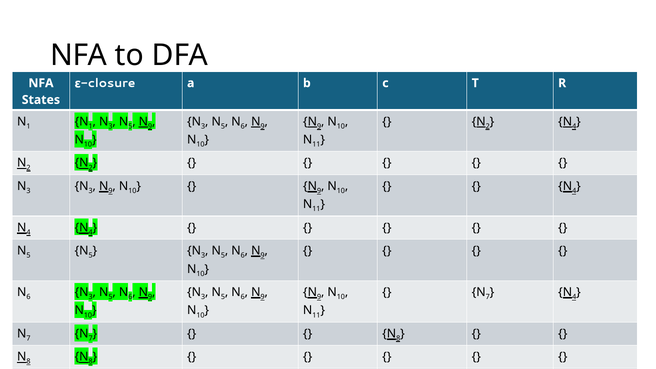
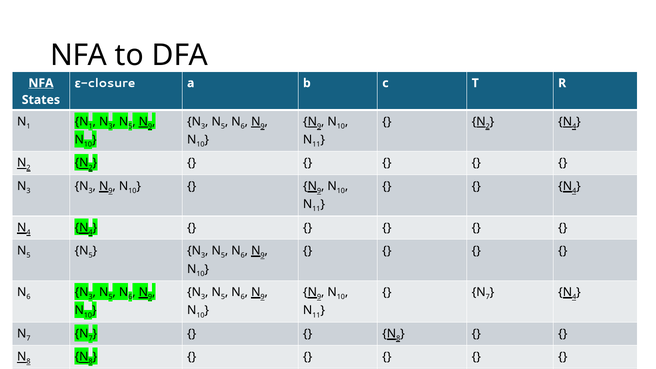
NFA at (41, 83) underline: none -> present
